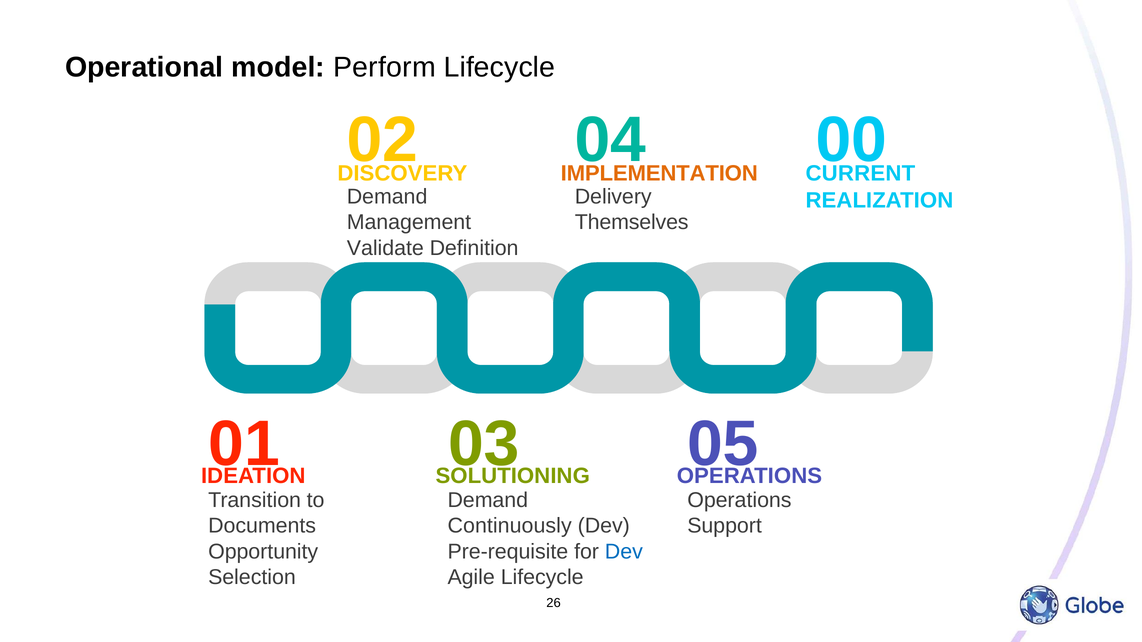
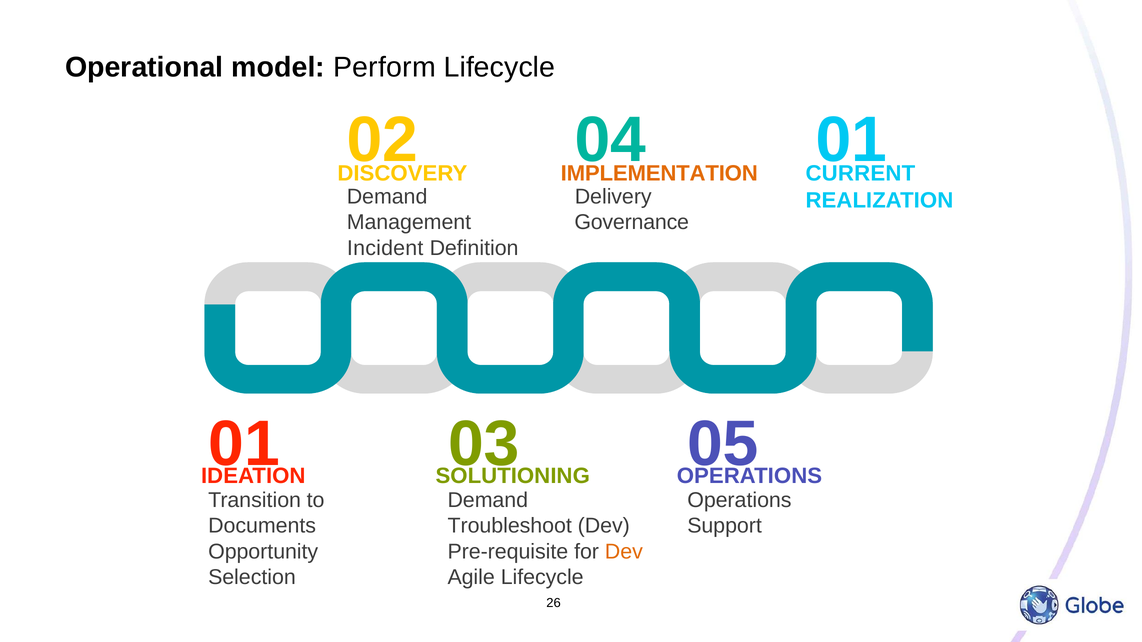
04 00: 00 -> 01
Themselves: Themselves -> Governance
Validate: Validate -> Incident
Continuously: Continuously -> Troubleshoot
Dev at (624, 552) colour: blue -> orange
